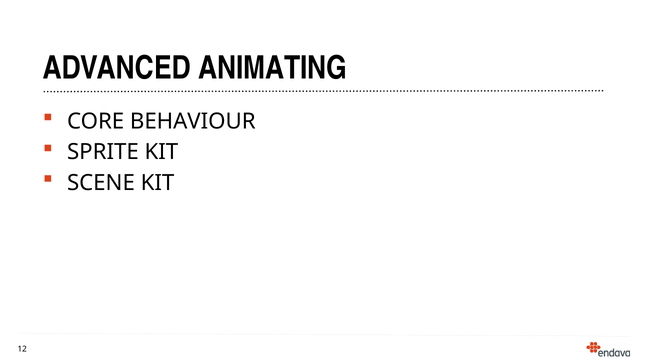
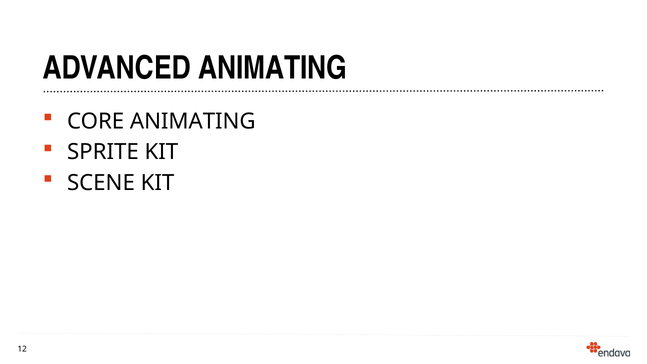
CORE BEHAVIOUR: BEHAVIOUR -> ANIMATING
